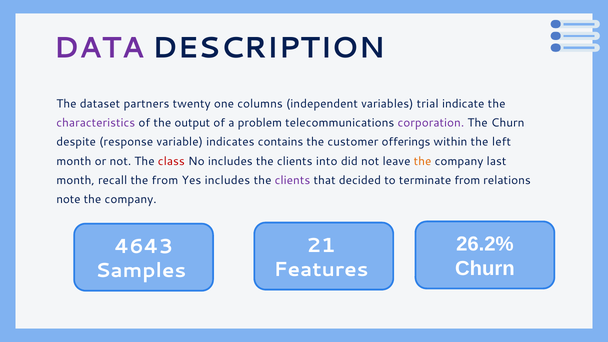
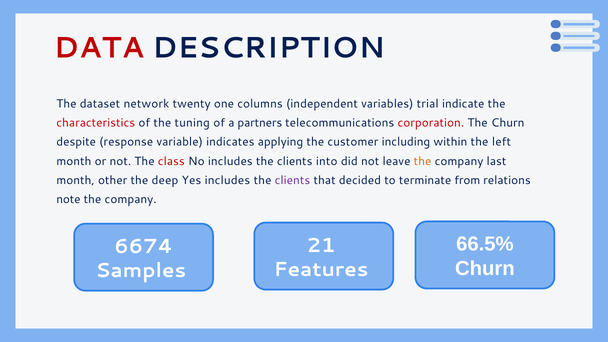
DATA colour: purple -> red
partners: partners -> network
characteristics colour: purple -> red
output: output -> tuning
problem: problem -> partners
corporation colour: purple -> red
contains: contains -> applying
offerings: offerings -> including
recall: recall -> other
the from: from -> deep
26.2%: 26.2% -> 66.5%
4643: 4643 -> 6674
